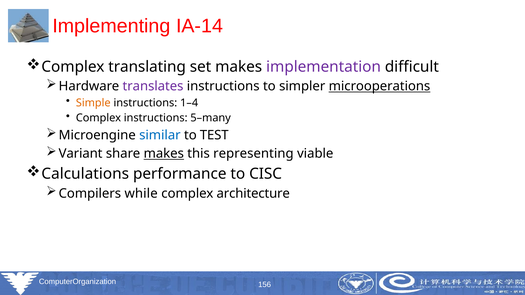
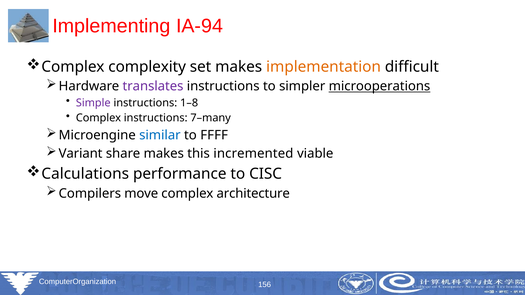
IA-14: IA-14 -> IA-94
translating: translating -> complexity
implementation colour: purple -> orange
Simple colour: orange -> purple
1–4: 1–4 -> 1–8
5–many: 5–many -> 7–many
TEST: TEST -> FFFF
makes at (164, 154) underline: present -> none
representing: representing -> incremented
while: while -> move
